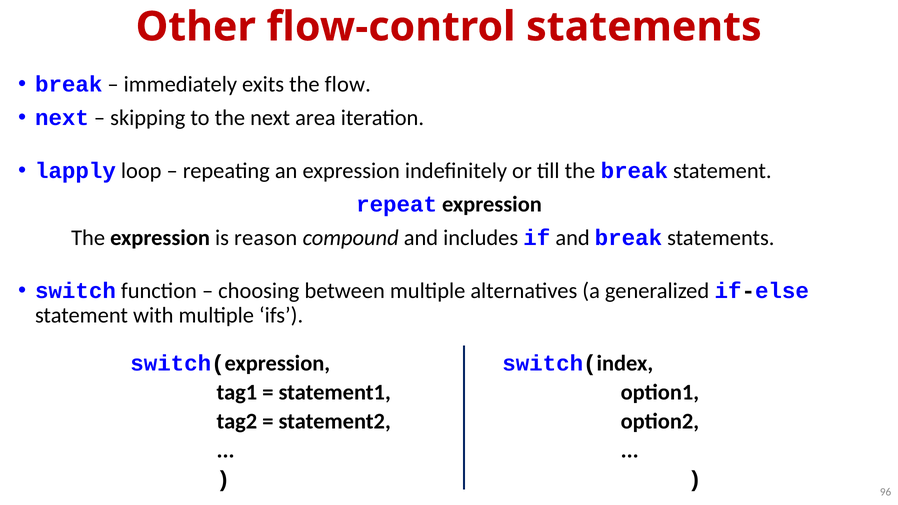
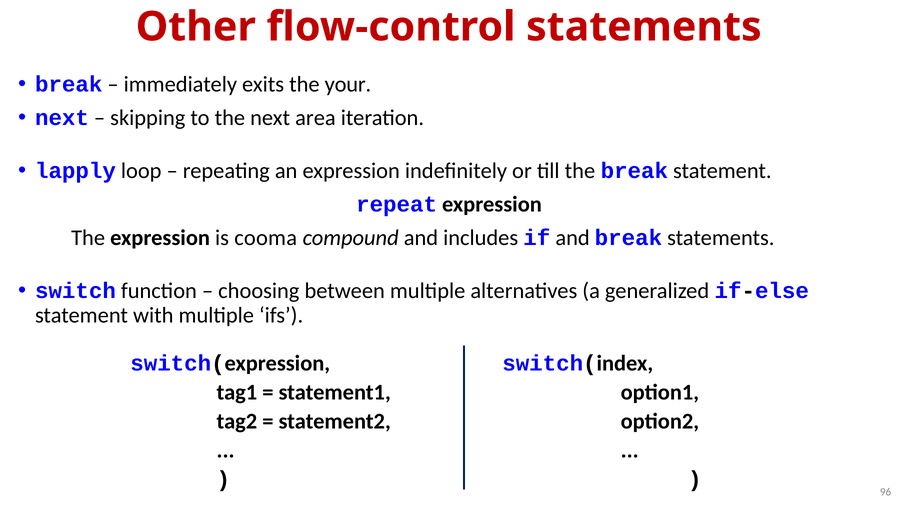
flow: flow -> your
reason: reason -> cooma
